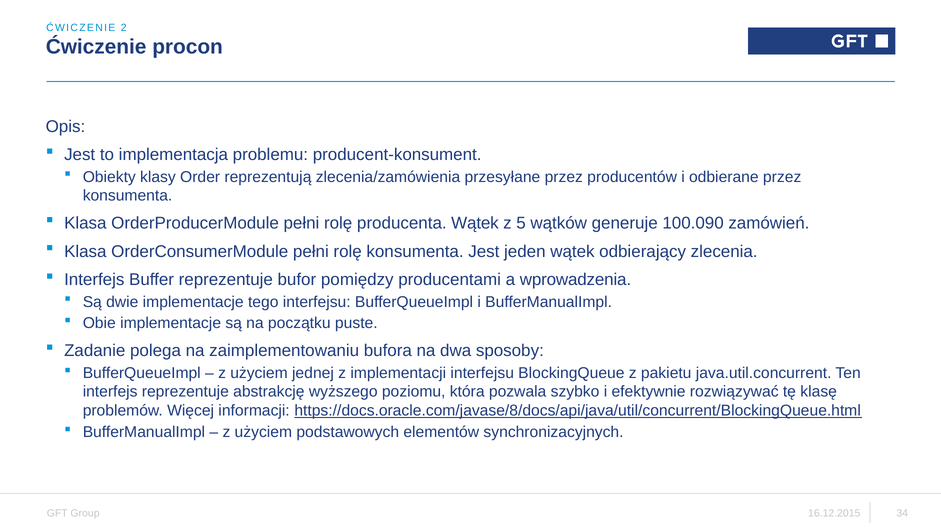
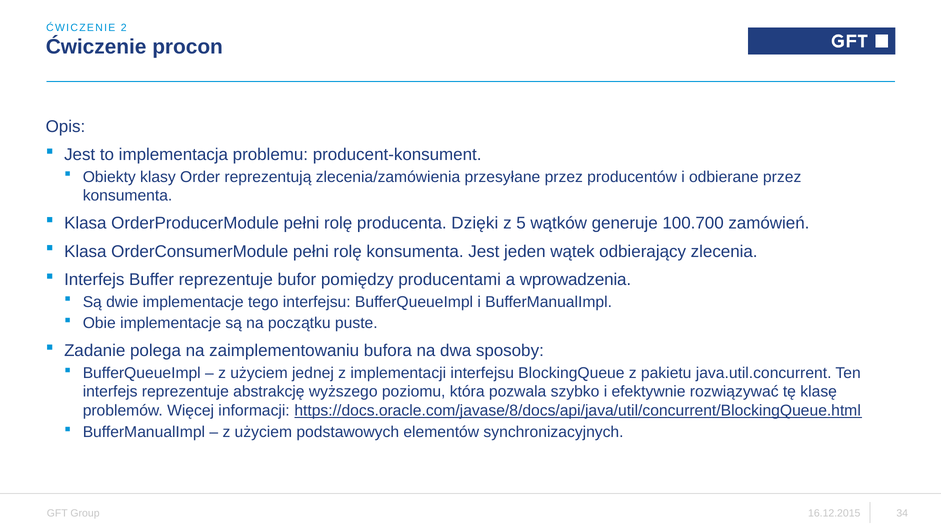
producenta Wątek: Wątek -> Dzięki
100.090: 100.090 -> 100.700
